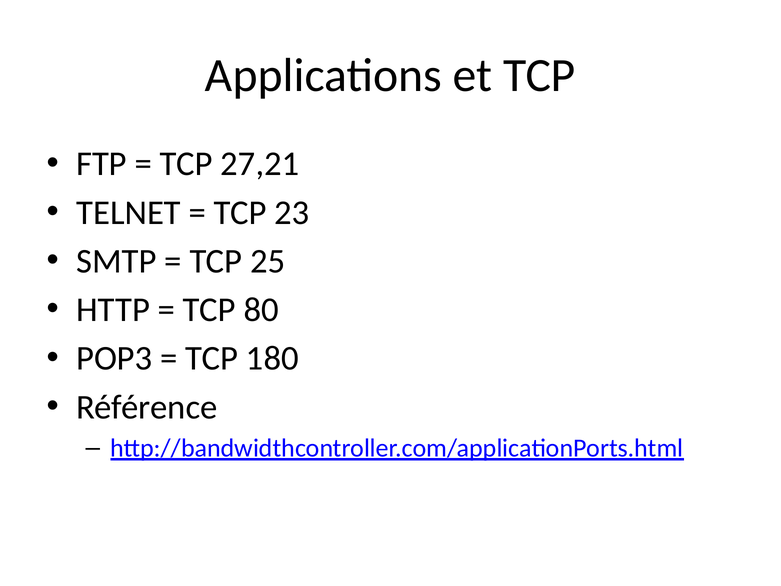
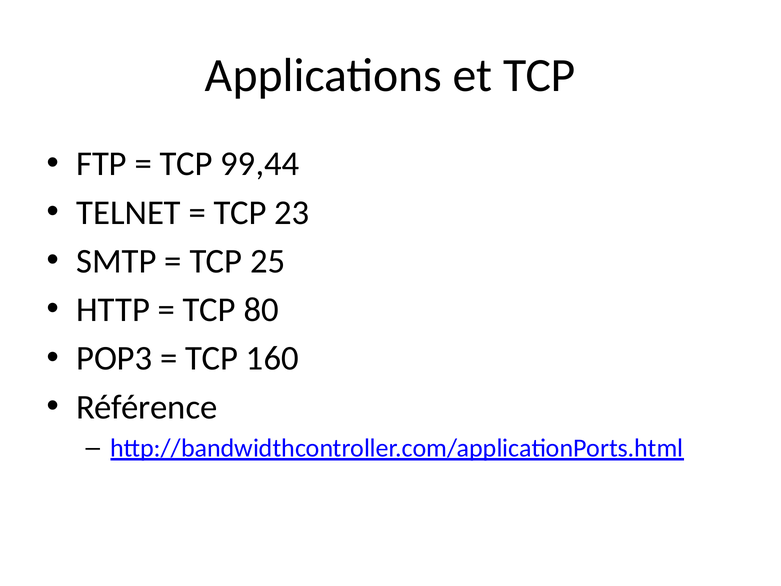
27,21: 27,21 -> 99,44
180: 180 -> 160
